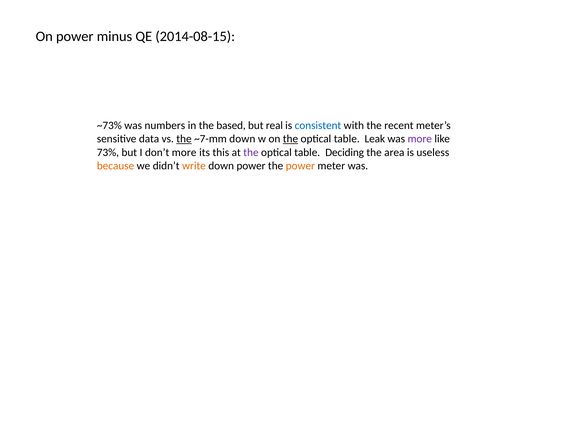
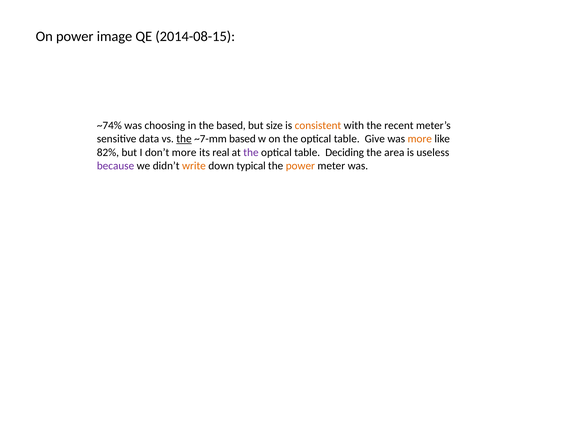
minus: minus -> image
~73%: ~73% -> ~74%
numbers: numbers -> choosing
real: real -> size
consistent colour: blue -> orange
~7-mm down: down -> based
the at (290, 139) underline: present -> none
Leak: Leak -> Give
more at (420, 139) colour: purple -> orange
73%: 73% -> 82%
this: this -> real
because colour: orange -> purple
down power: power -> typical
